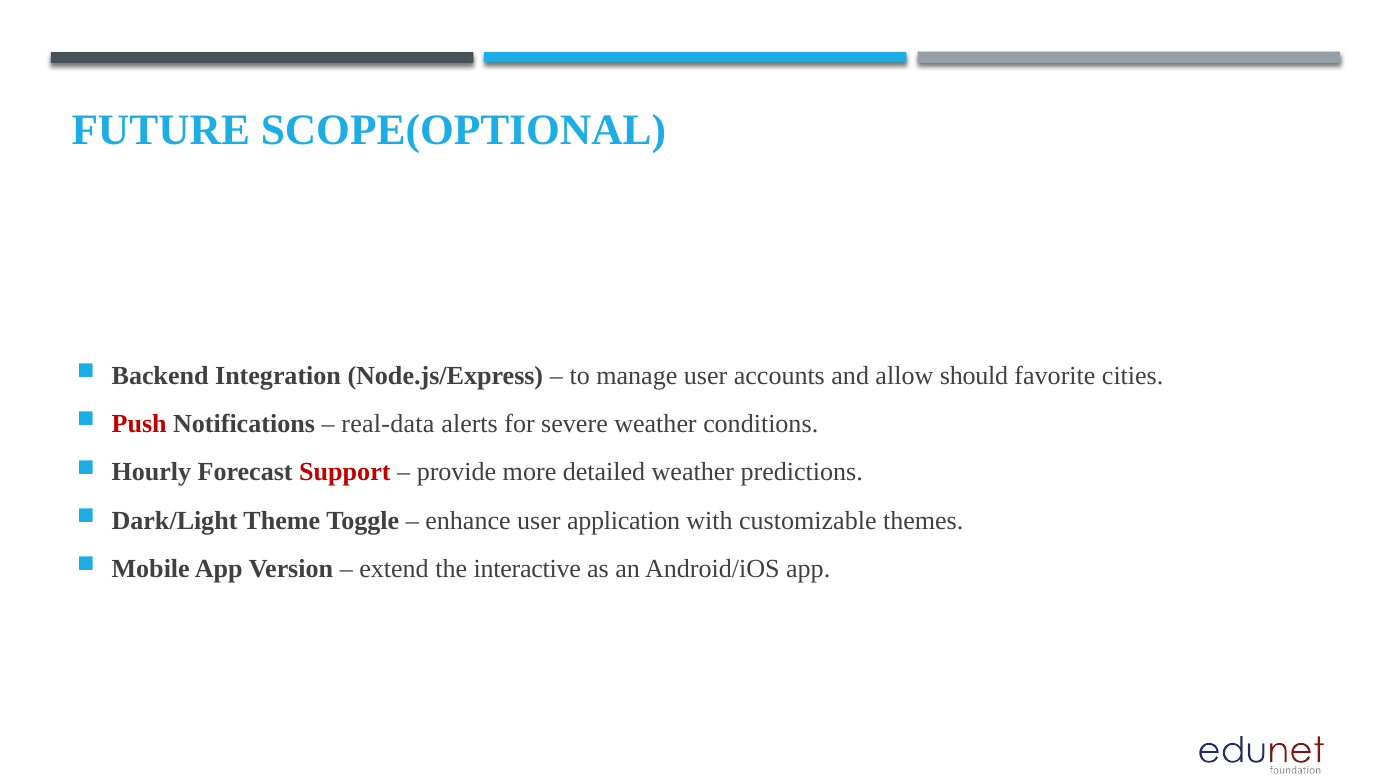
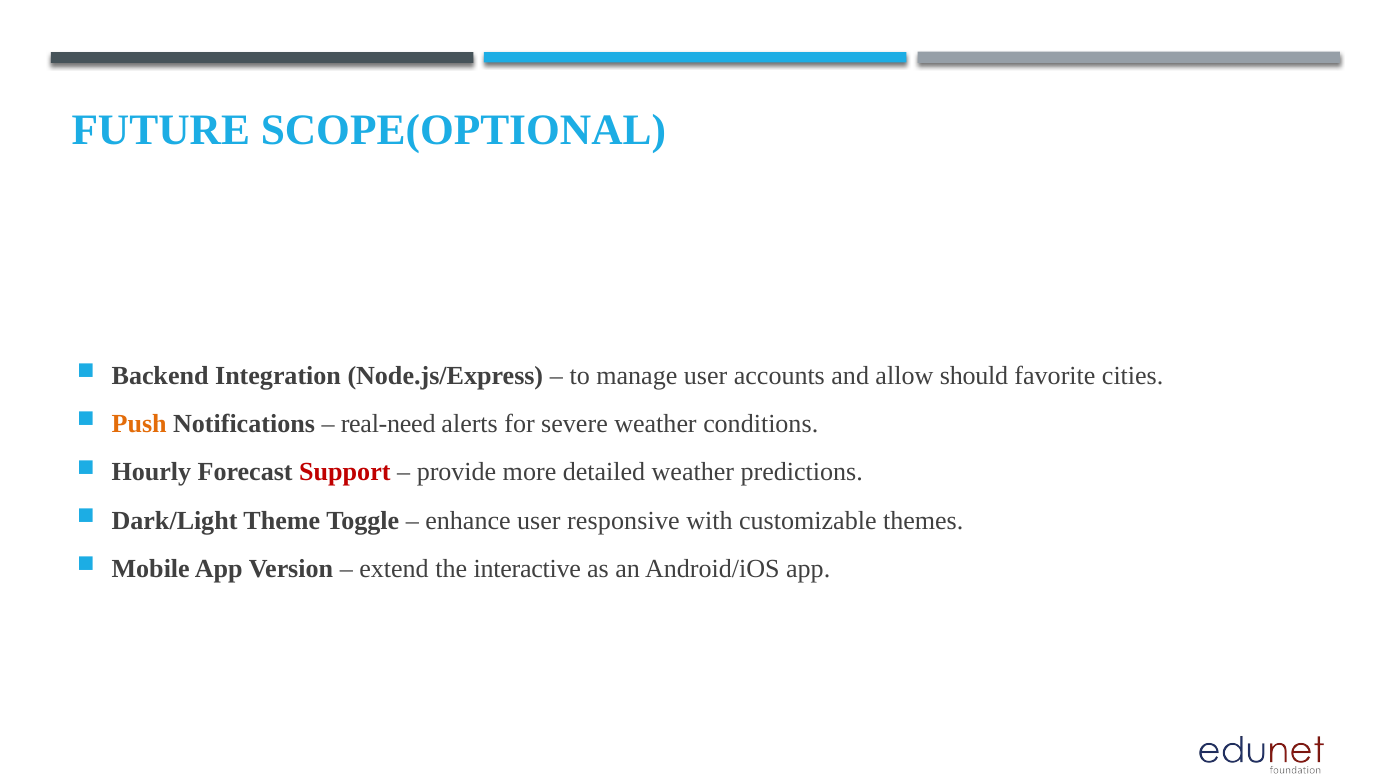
Push colour: red -> orange
real-data: real-data -> real-need
application: application -> responsive
